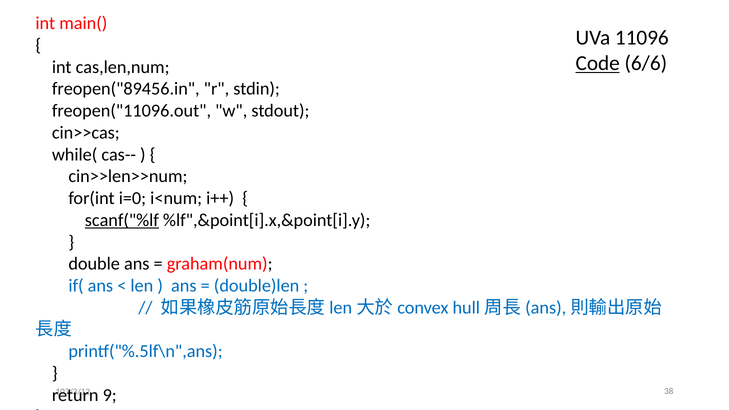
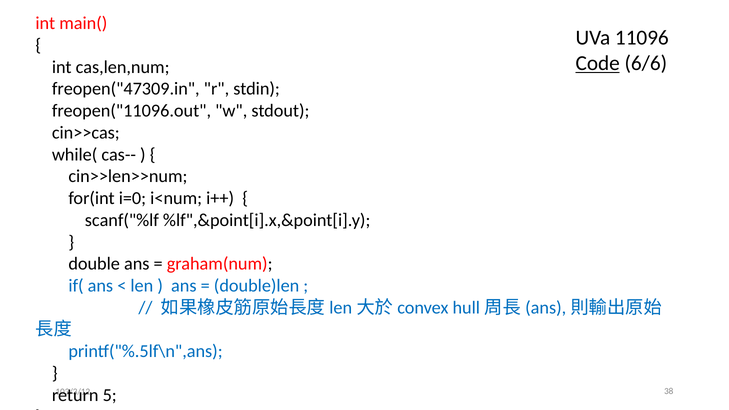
freopen("89456.in: freopen("89456.in -> freopen("47309.in
scanf("%lf underline: present -> none
9: 9 -> 5
